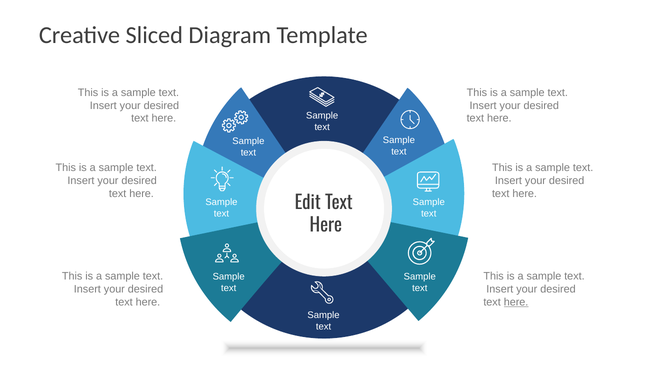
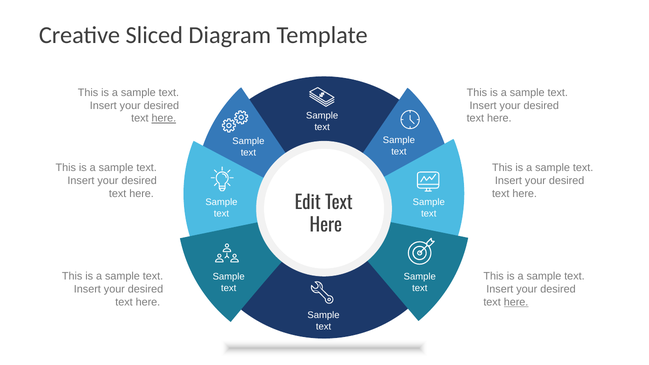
here at (164, 118) underline: none -> present
